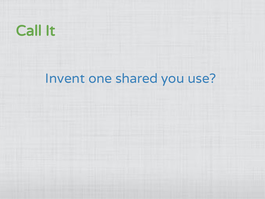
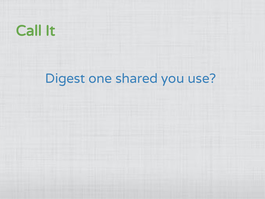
Invent: Invent -> Digest
